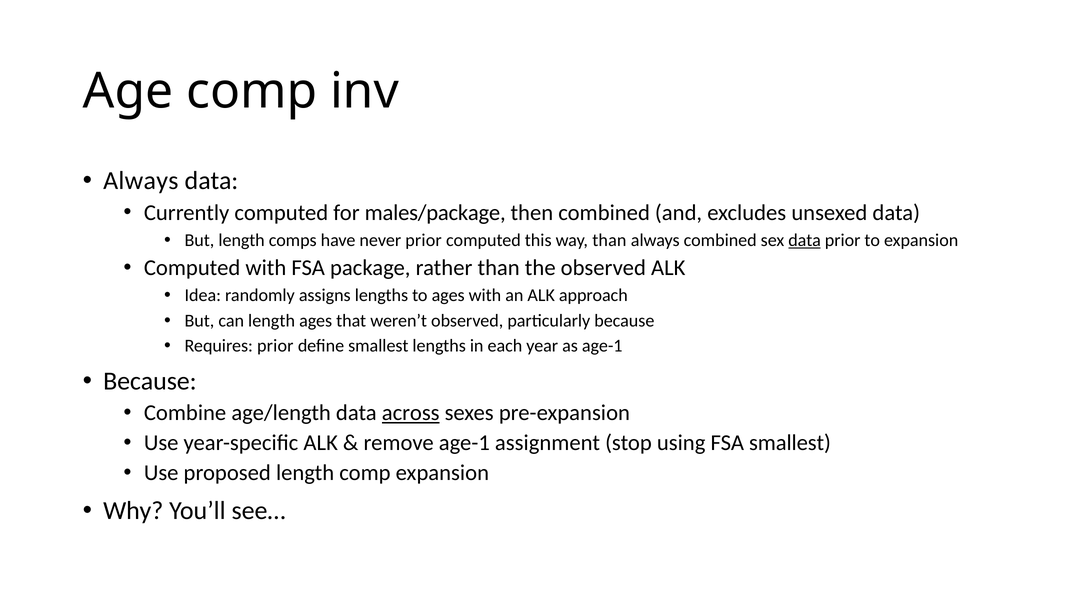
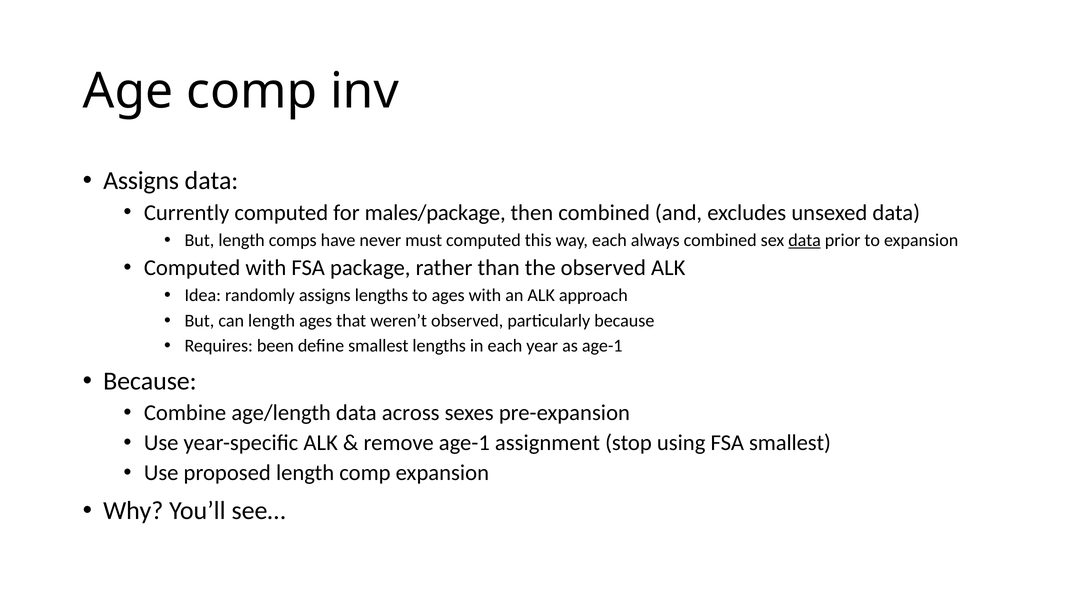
Always at (141, 181): Always -> Assigns
never prior: prior -> must
way than: than -> each
Requires prior: prior -> been
across underline: present -> none
